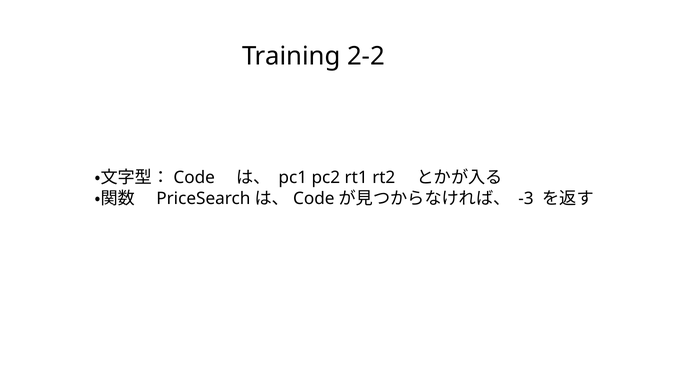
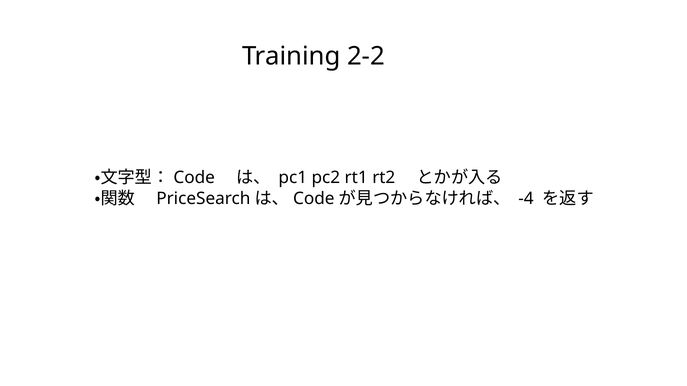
-3: -3 -> -4
